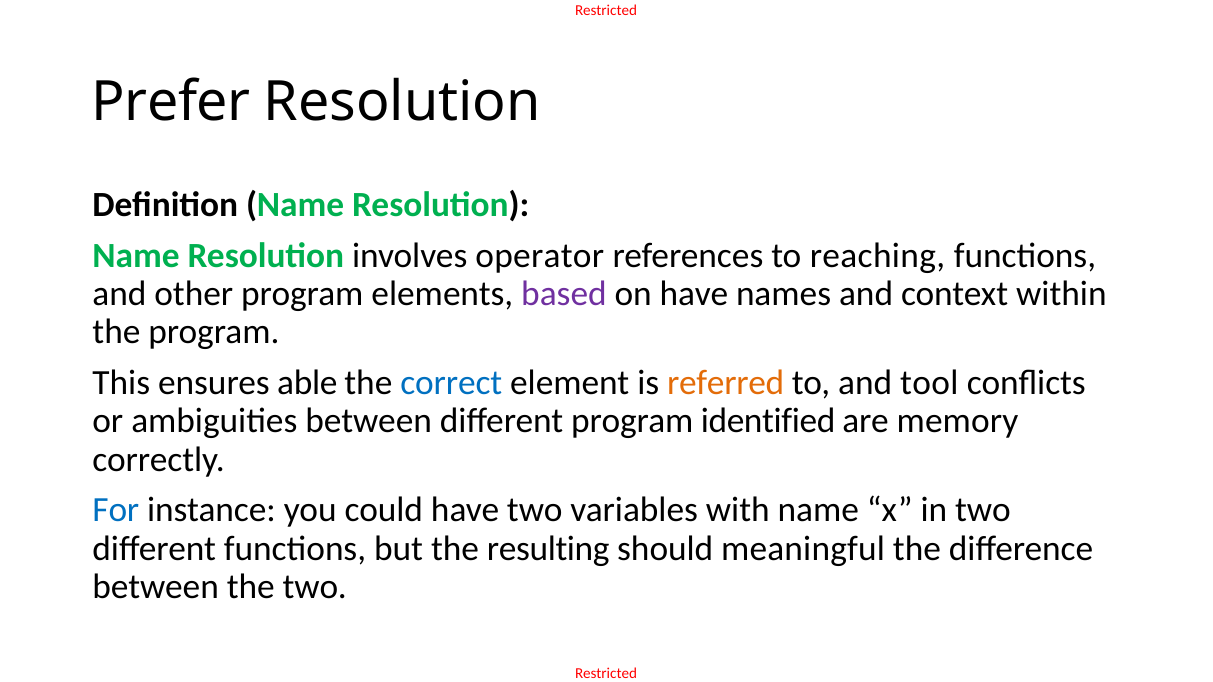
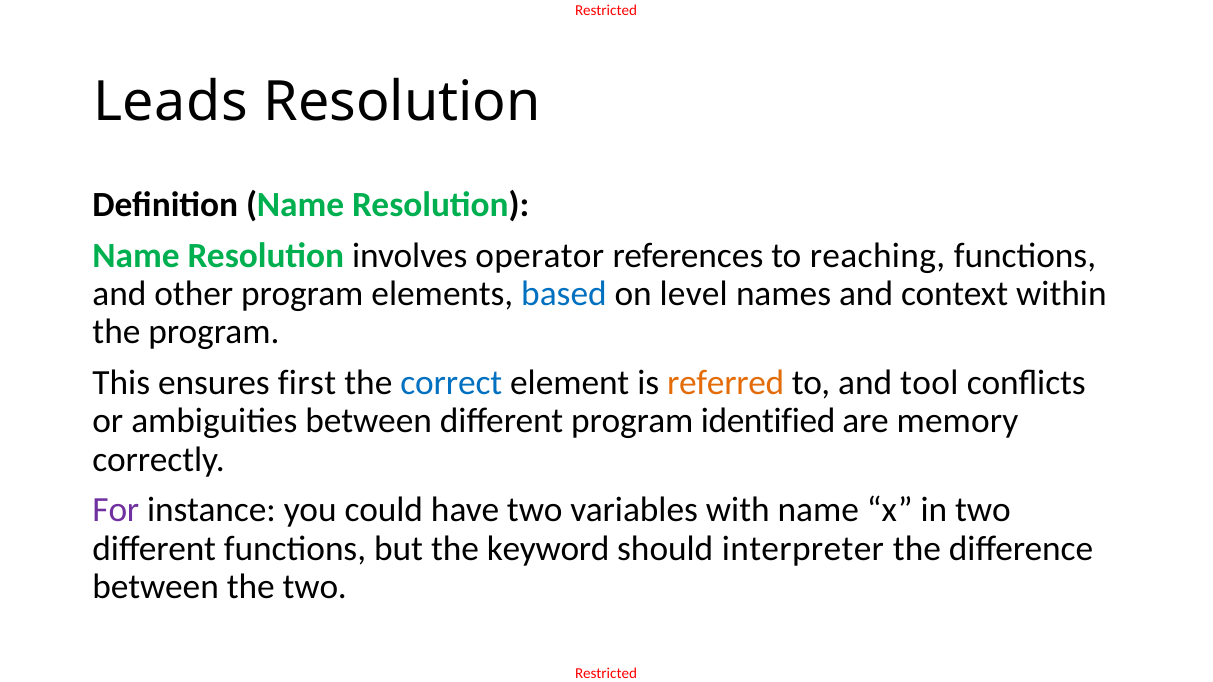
Prefer: Prefer -> Leads
based colour: purple -> blue
on have: have -> level
able: able -> first
For colour: blue -> purple
resulting: resulting -> keyword
meaningful: meaningful -> interpreter
